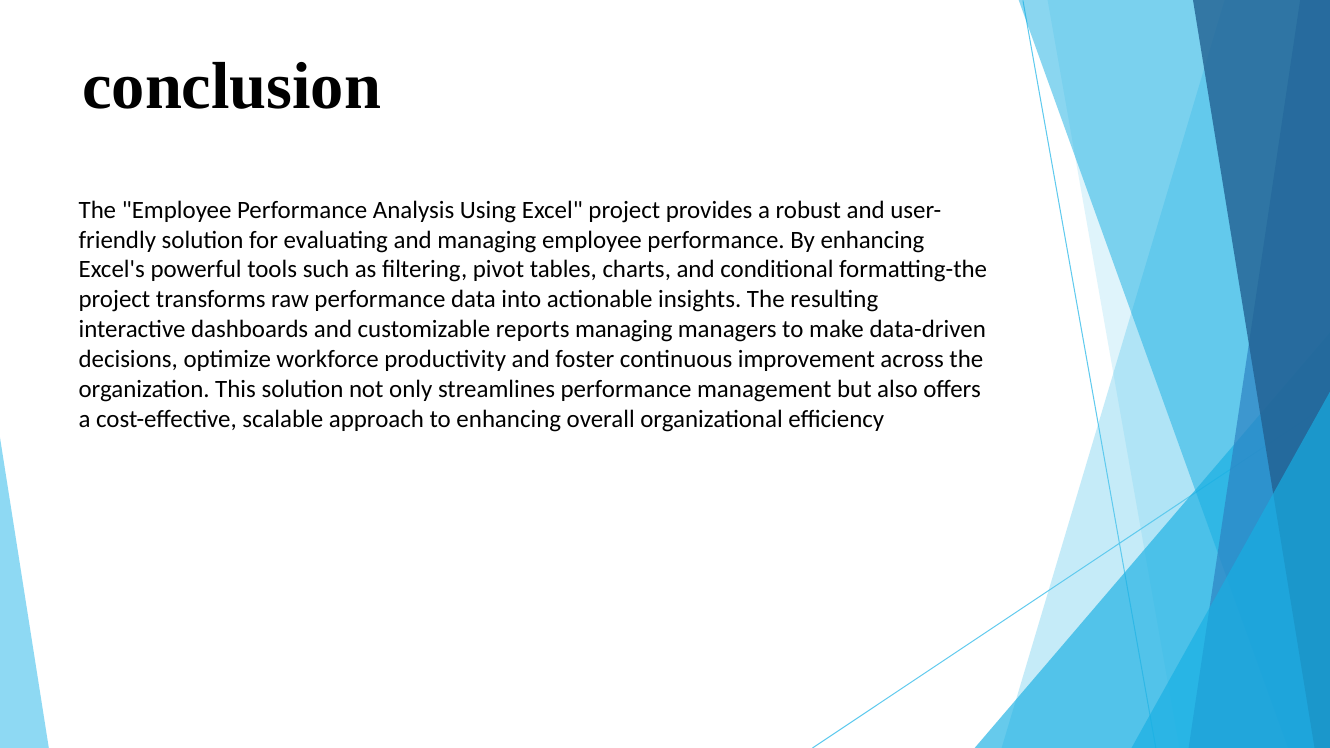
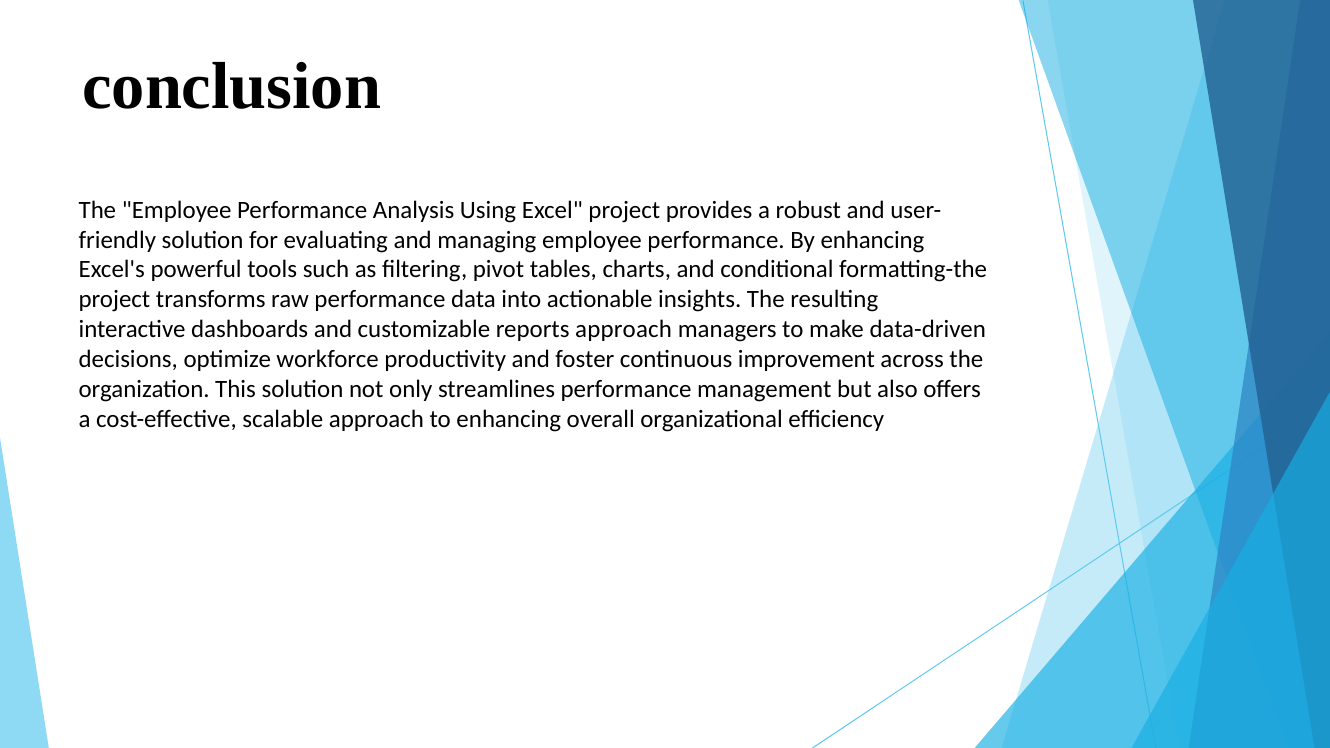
reports managing: managing -> approach
